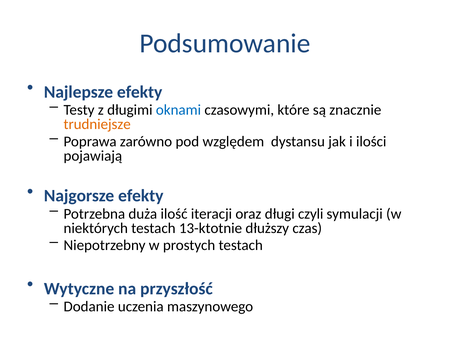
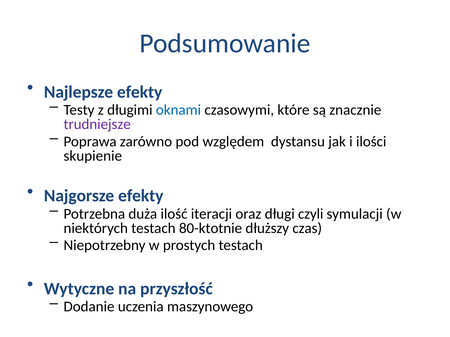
trudniejsze colour: orange -> purple
pojawiają: pojawiają -> skupienie
13-ktotnie: 13-ktotnie -> 80-ktotnie
